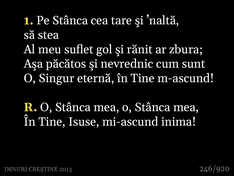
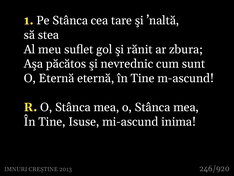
O Singur: Singur -> Eternă
